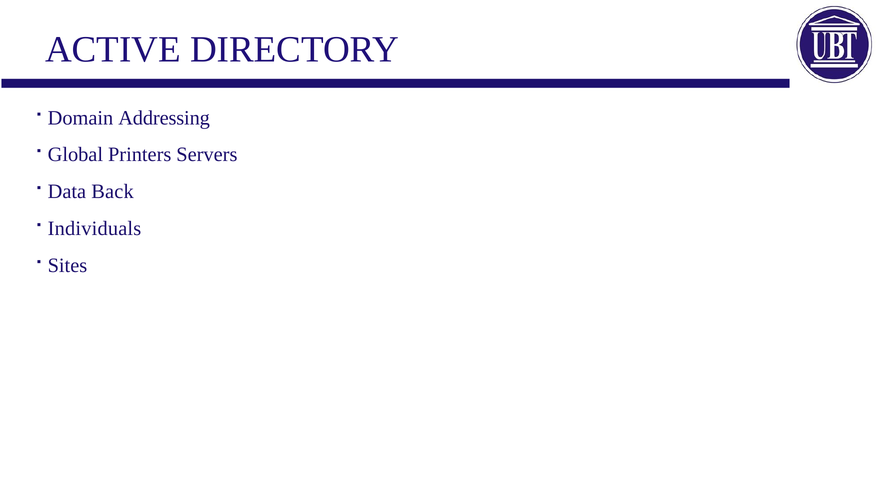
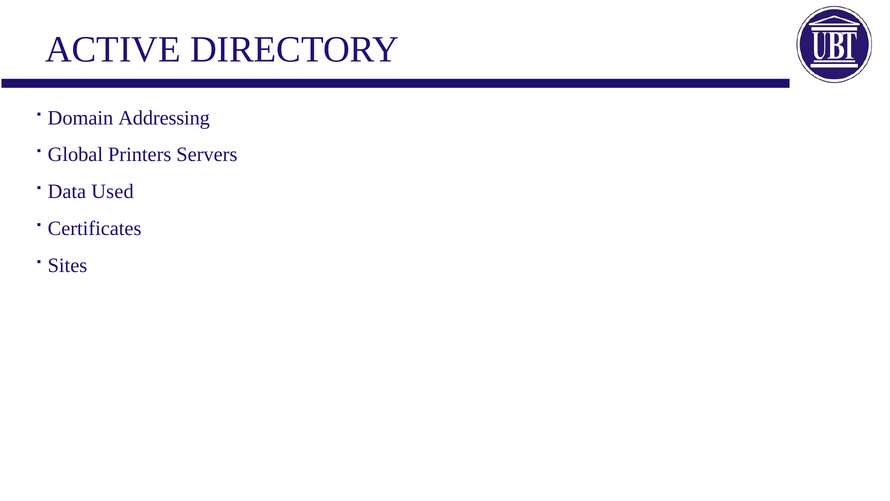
Back: Back -> Used
Individuals: Individuals -> Certificates
